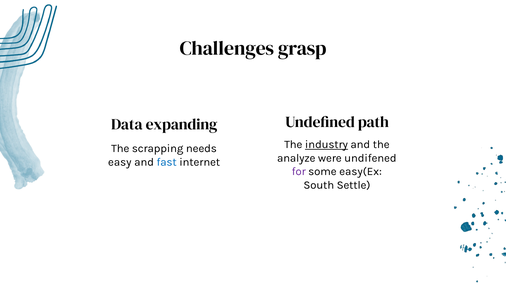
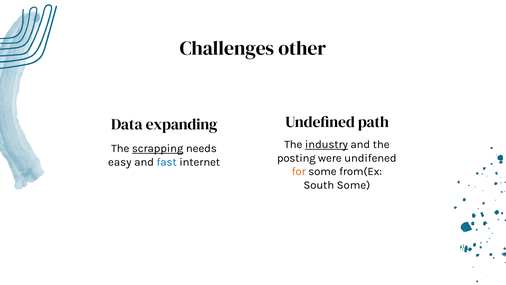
grasp: grasp -> other
scrapping underline: none -> present
analyze: analyze -> posting
for colour: purple -> orange
easy(Ex: easy(Ex -> from(Ex
South Settle: Settle -> Some
